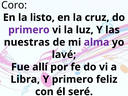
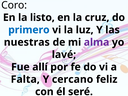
primero at (29, 30) colour: purple -> blue
Libra: Libra -> Falta
Y primero: primero -> cercano
